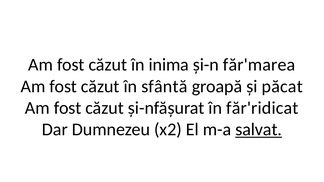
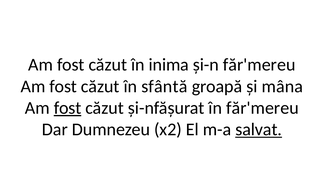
și-n făr'marea: făr'marea -> făr'mereu
păcat: păcat -> mâna
fost at (68, 108) underline: none -> present
în făr'ridicat: făr'ridicat -> făr'mereu
